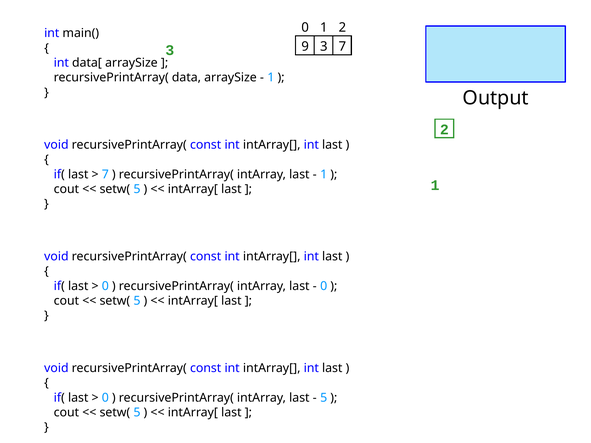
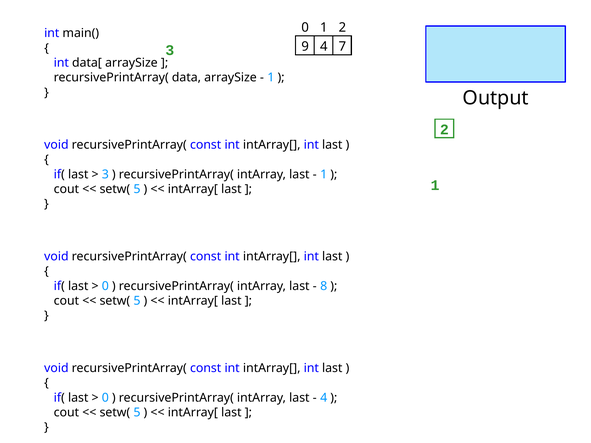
9 3: 3 -> 4
7 at (105, 174): 7 -> 3
0 at (324, 286): 0 -> 8
5 at (324, 398): 5 -> 4
